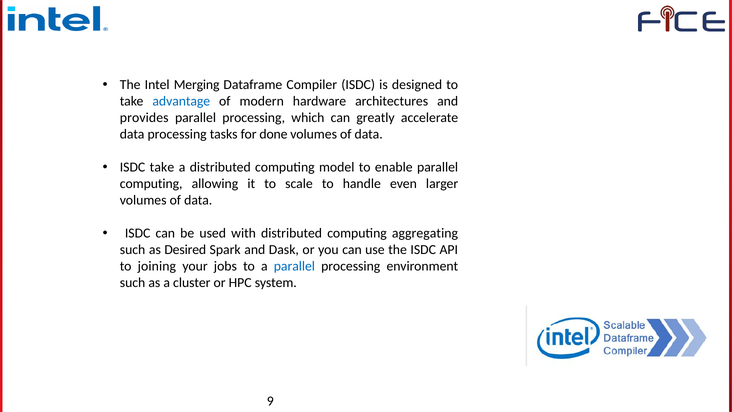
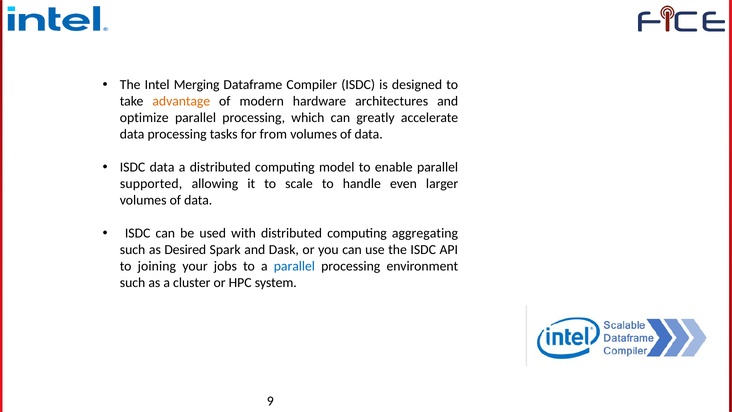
advantage colour: blue -> orange
provides: provides -> optimize
done: done -> from
ISDC take: take -> data
computing at (151, 184): computing -> supported
